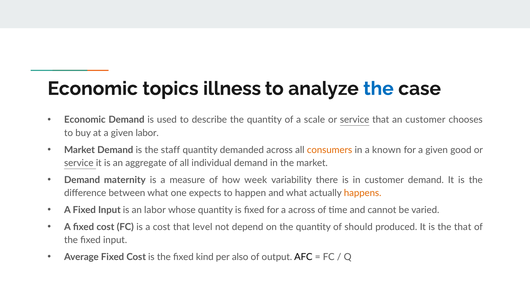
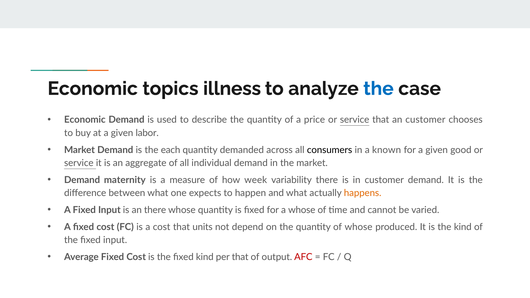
scale: scale -> price
staff: staff -> each
consumers colour: orange -> black
an labor: labor -> there
a across: across -> whose
level: level -> units
of should: should -> whose
the that: that -> kind
per also: also -> that
AFC colour: black -> red
